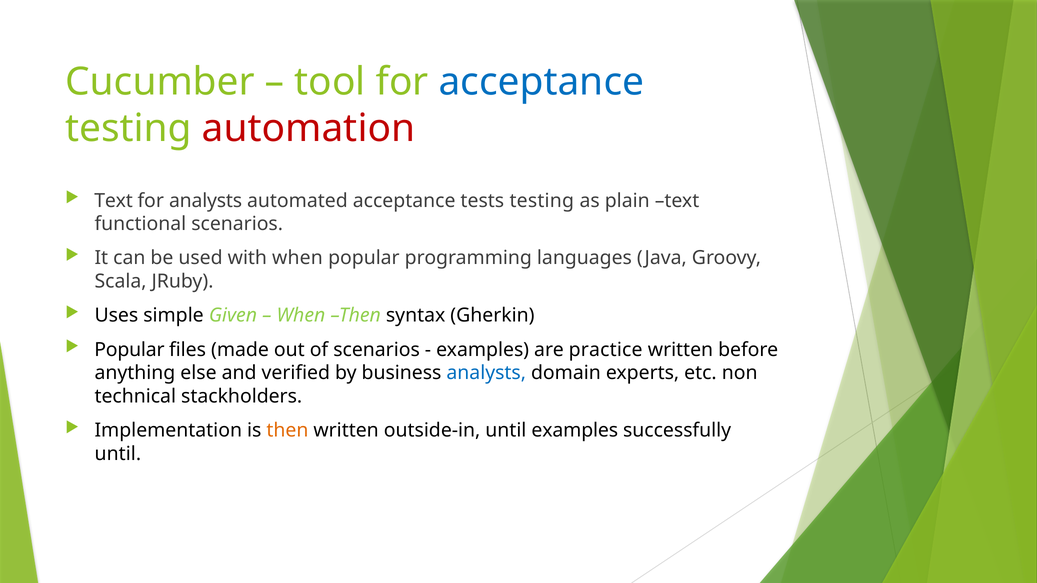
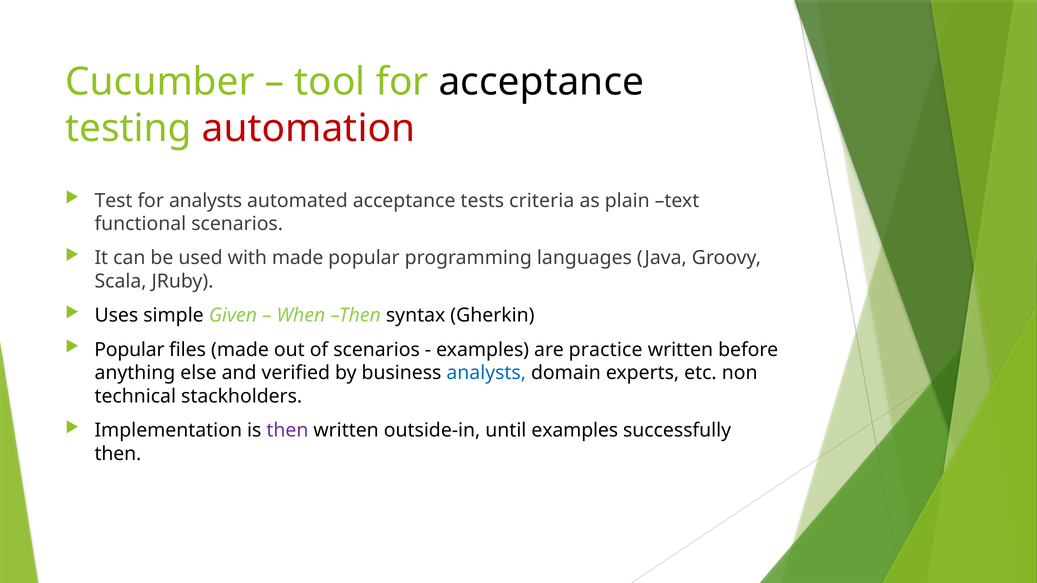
acceptance at (541, 82) colour: blue -> black
Text at (114, 201): Text -> Test
tests testing: testing -> criteria
with when: when -> made
then at (287, 431) colour: orange -> purple
until at (118, 454): until -> then
